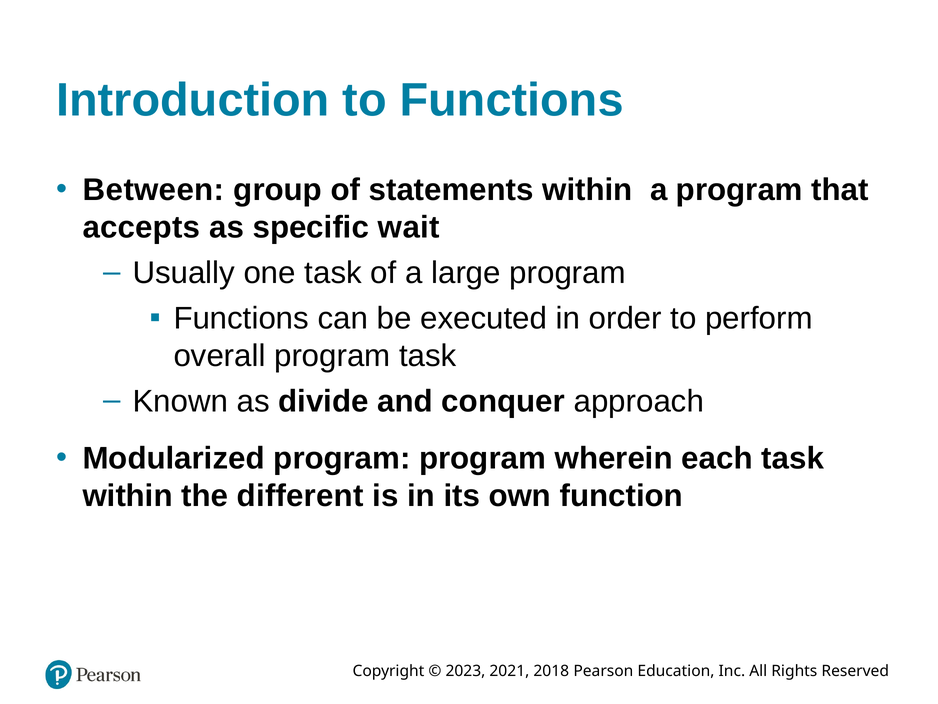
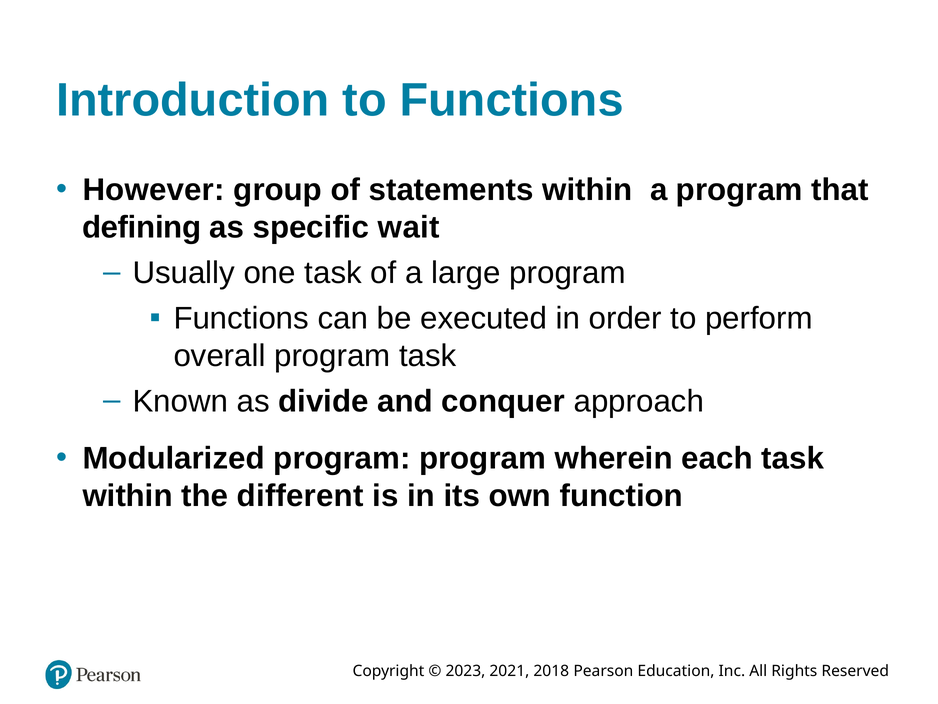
Between: Between -> However
accepts: accepts -> defining
